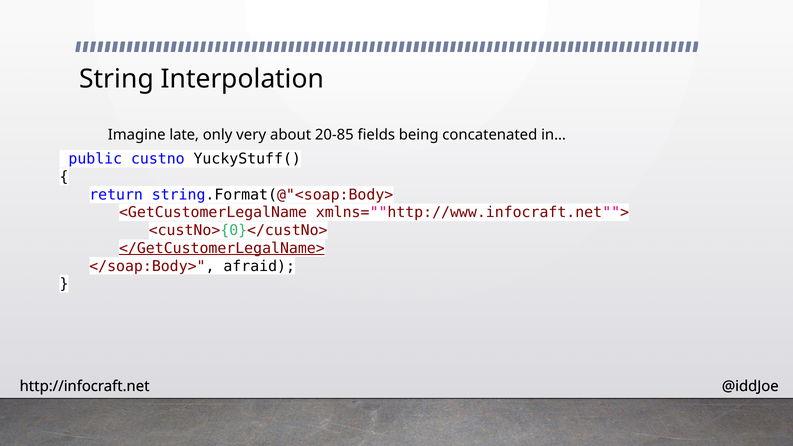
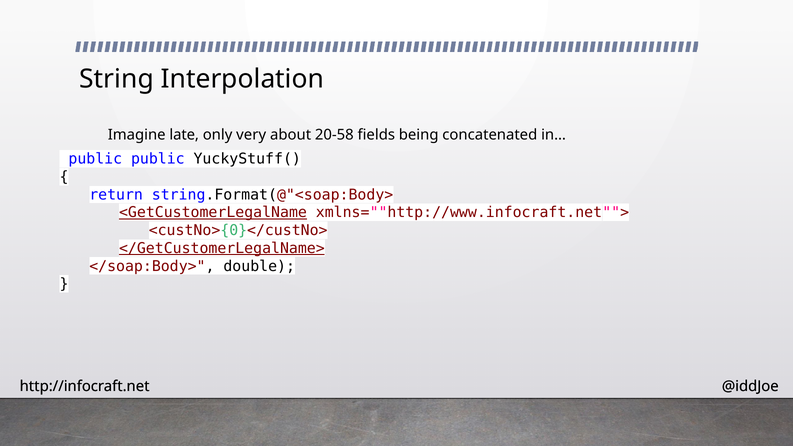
20-85: 20-85 -> 20-58
public custno: custno -> public
<GetCustomerLegalName underline: none -> present
afraid: afraid -> double
